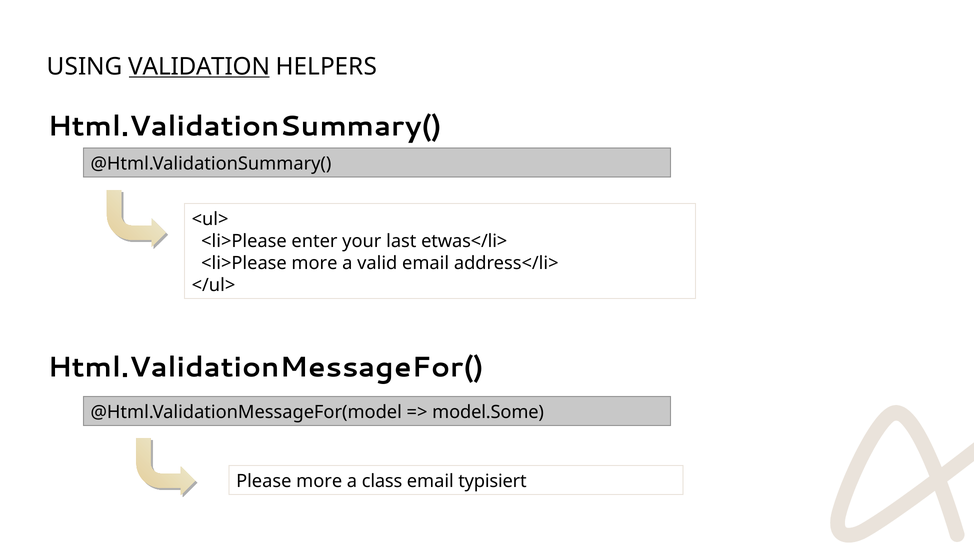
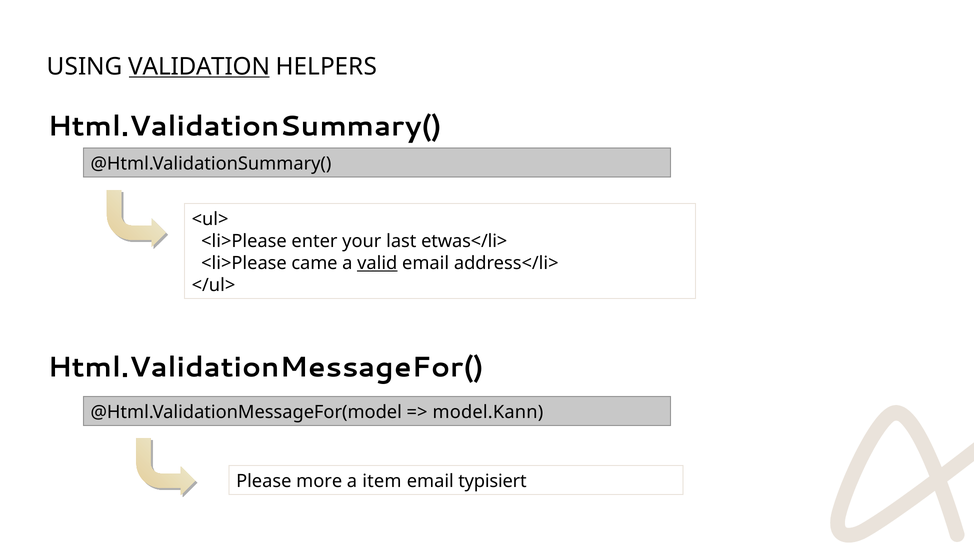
<li>Please more: more -> came
valid underline: none -> present
model.Some: model.Some -> model.Kann
class: class -> item
